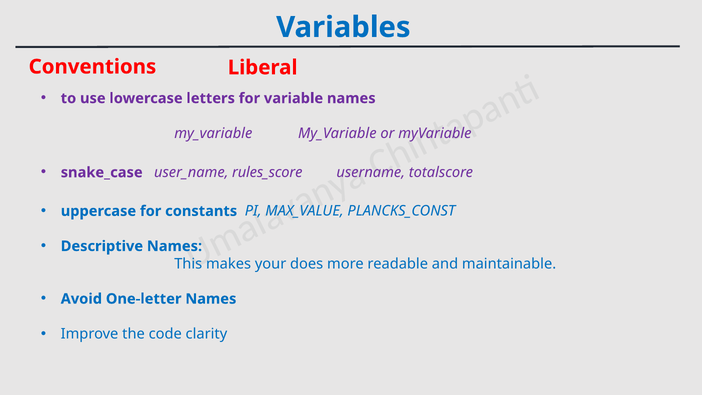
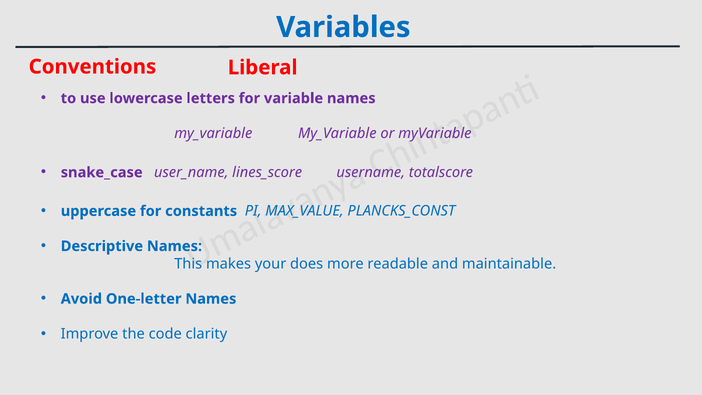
rules_score: rules_score -> lines_score
